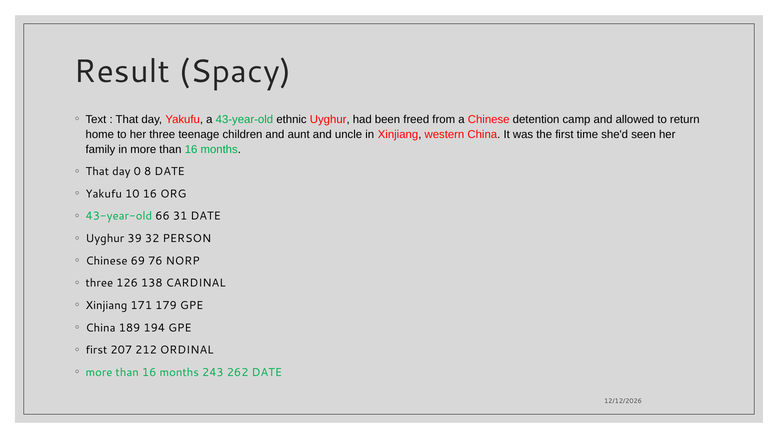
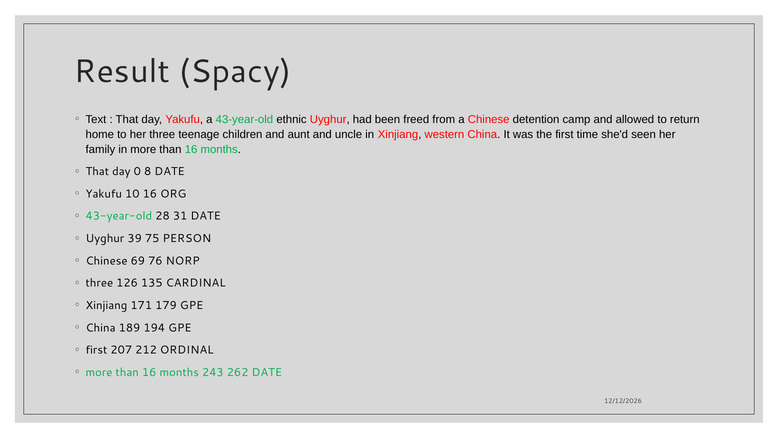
66: 66 -> 28
32: 32 -> 75
138: 138 -> 135
